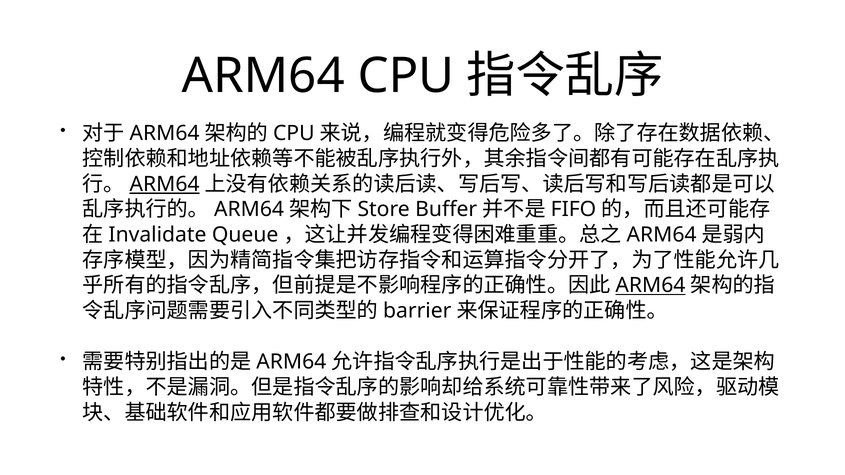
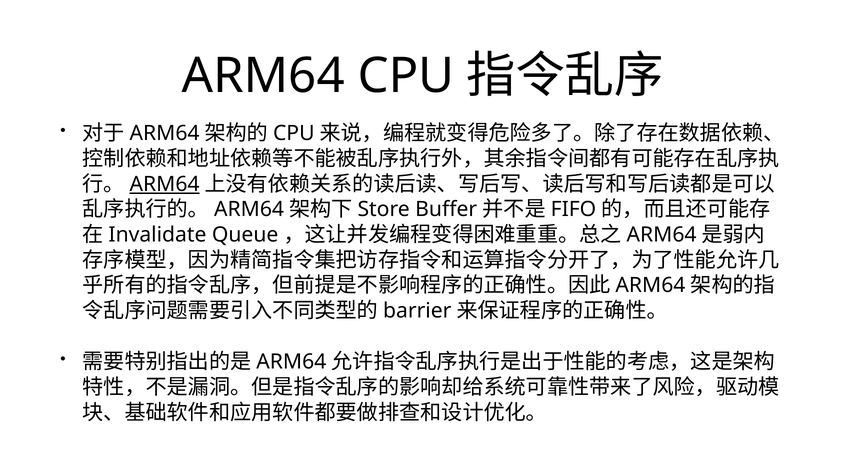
ARM64 at (650, 286) underline: present -> none
